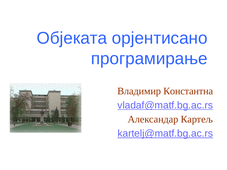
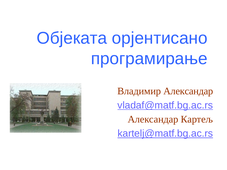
Владимир Константна: Константна -> Александар
